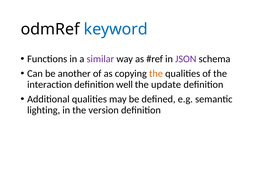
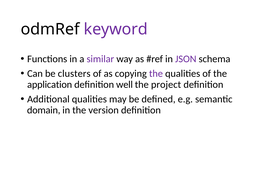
keyword colour: blue -> purple
another: another -> clusters
the at (156, 74) colour: orange -> purple
interaction: interaction -> application
update: update -> project
lighting: lighting -> domain
